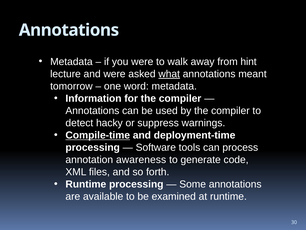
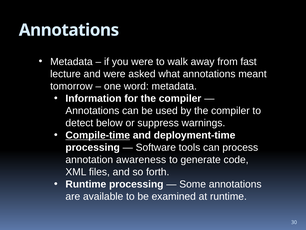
hint: hint -> fast
what underline: present -> none
hacky: hacky -> below
